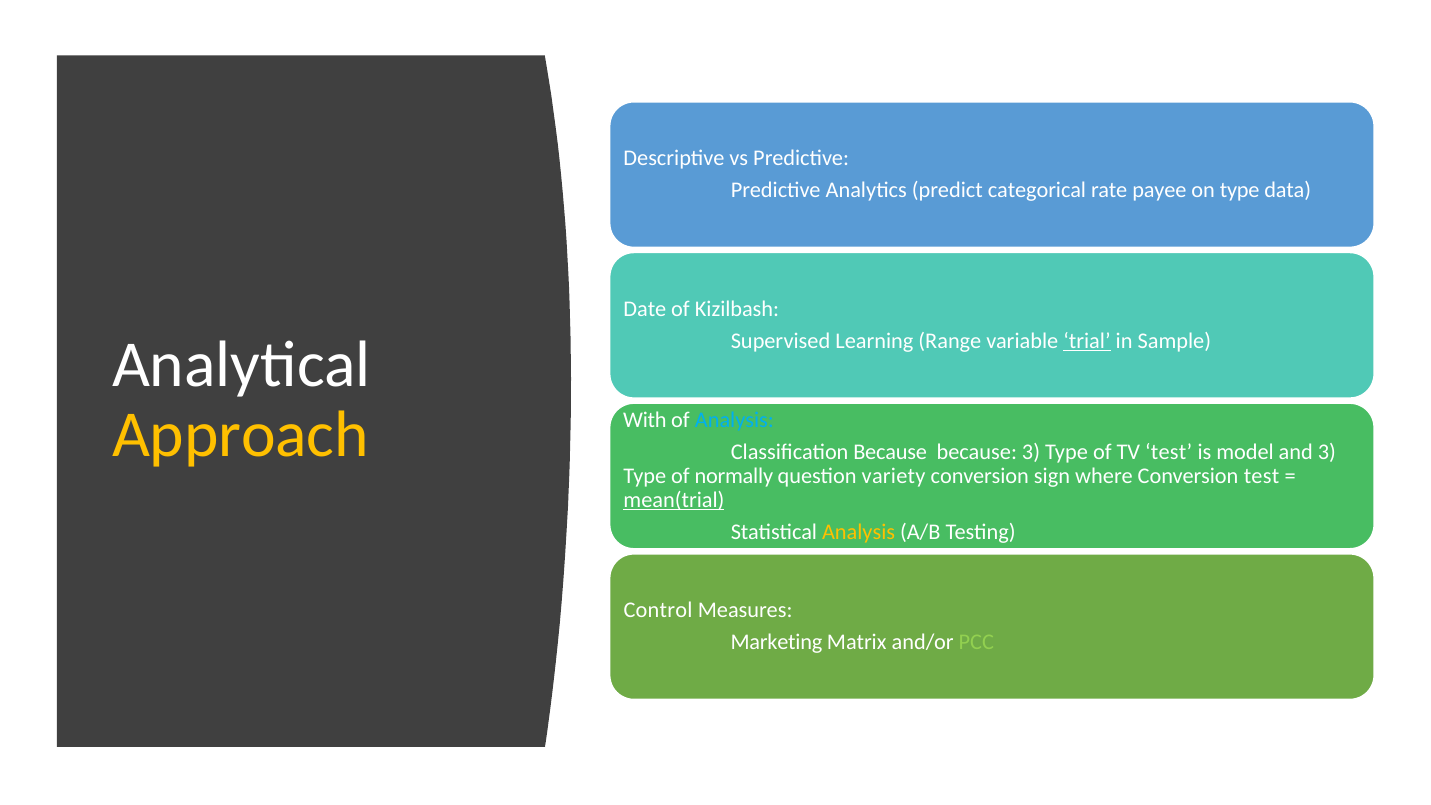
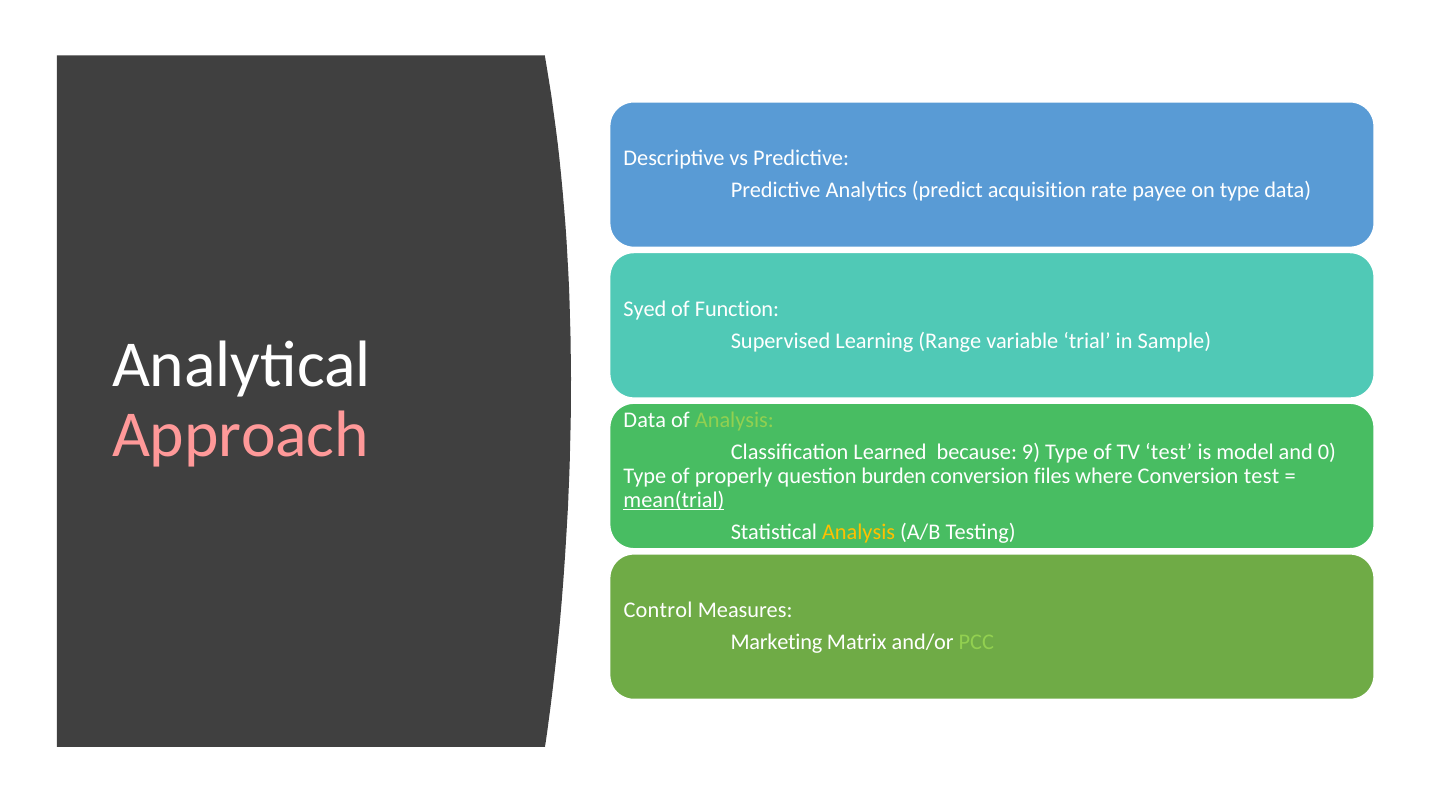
categorical: categorical -> acquisition
Date: Date -> Syed
Kizilbash: Kizilbash -> Function
trial underline: present -> none
Approach colour: yellow -> pink
With at (645, 420): With -> Data
Analysis at (734, 420) colour: light blue -> light green
Classification Because: Because -> Learned
because 3: 3 -> 9
and 3: 3 -> 0
normally: normally -> properly
variety: variety -> burden
sign: sign -> files
